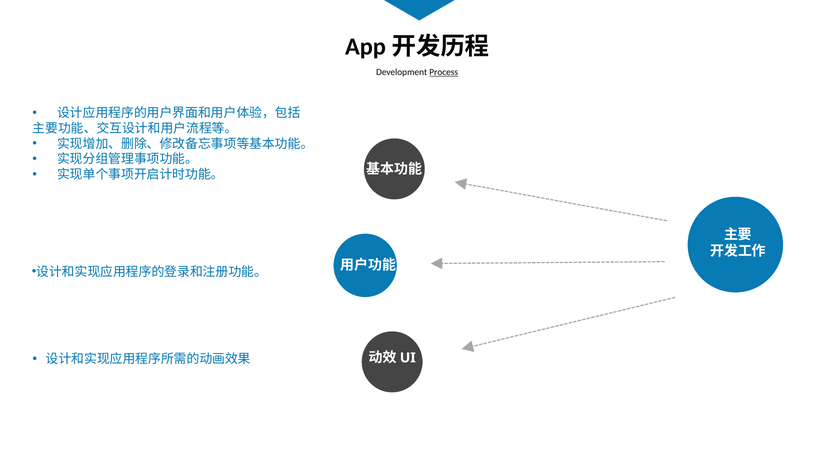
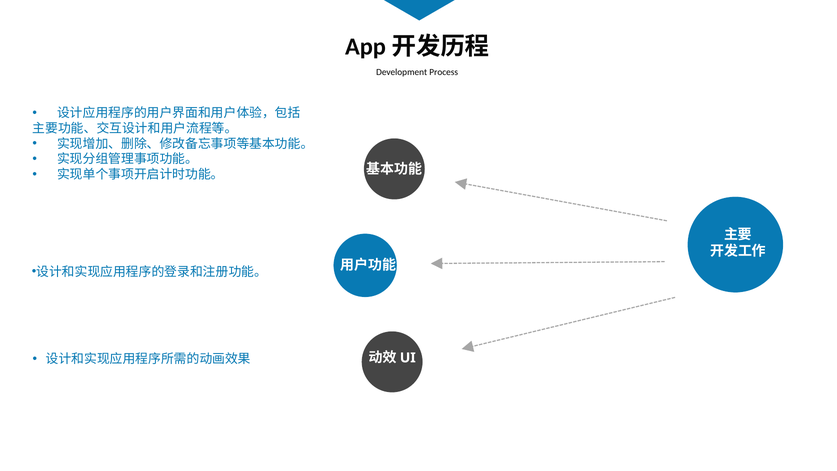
Process underline: present -> none
